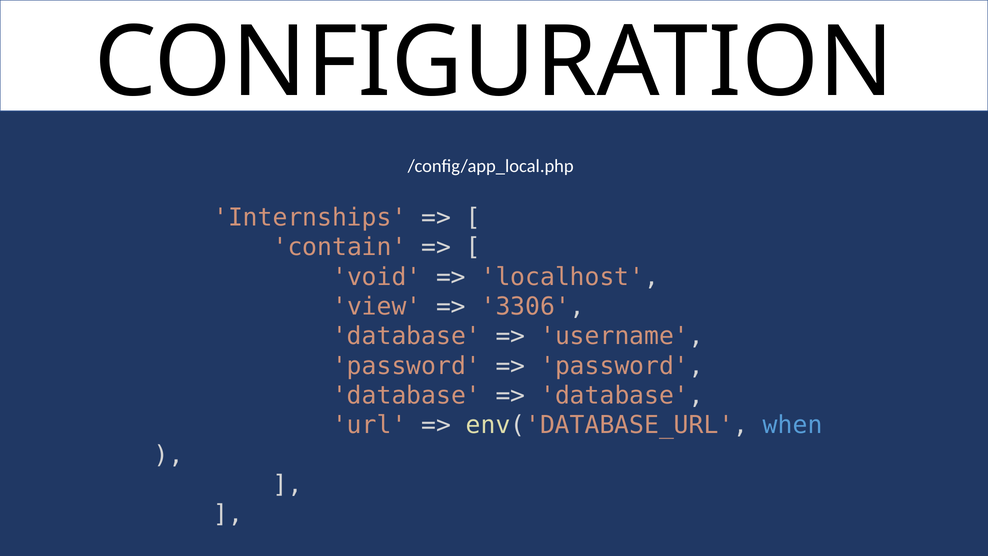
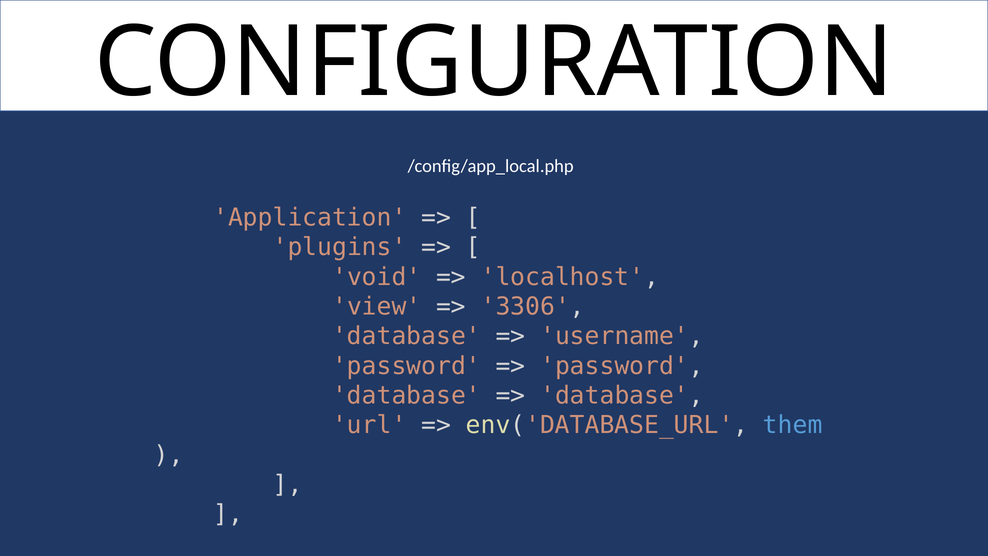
Internships: Internships -> Application
contain: contain -> plugins
when: when -> them
